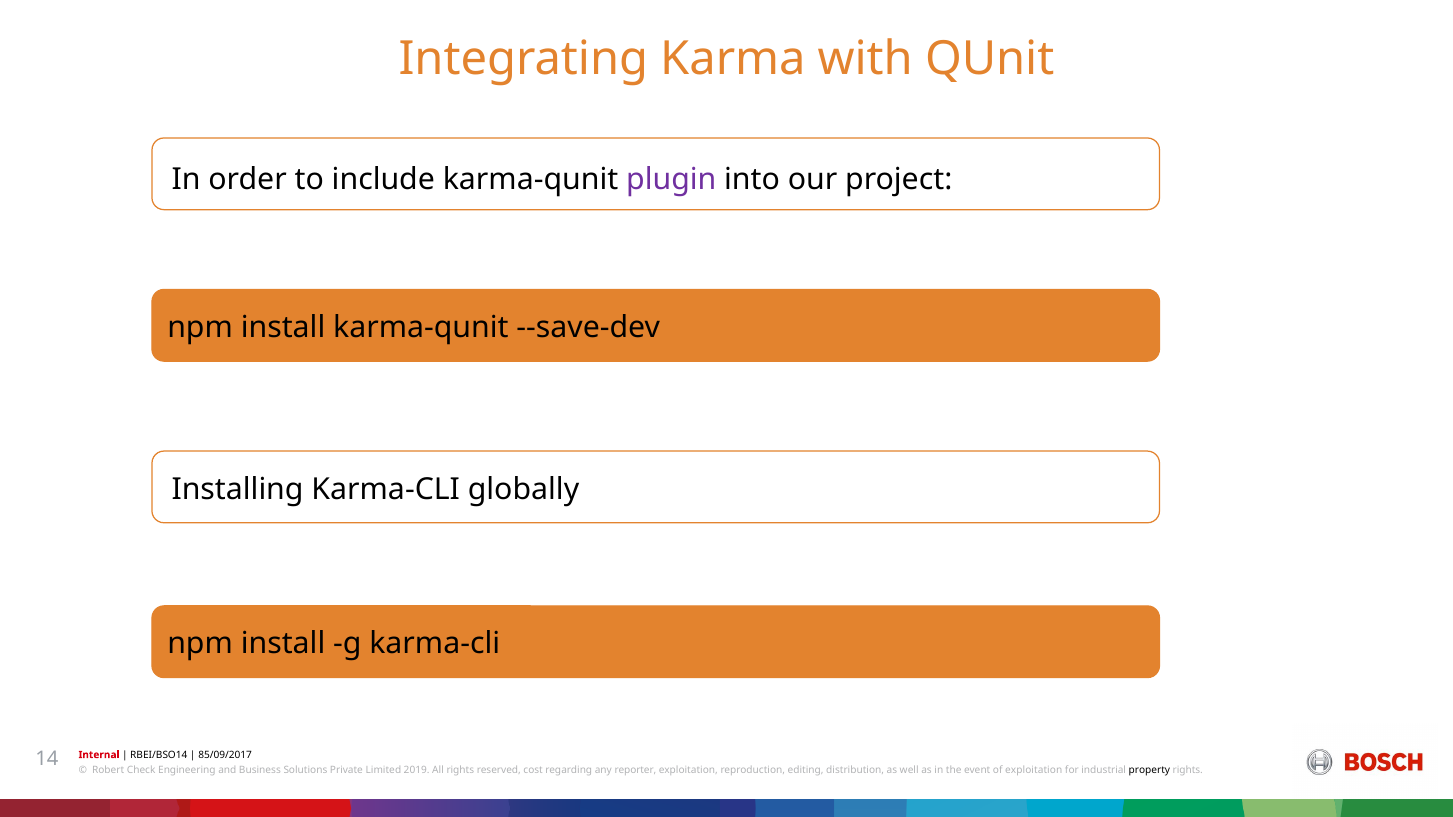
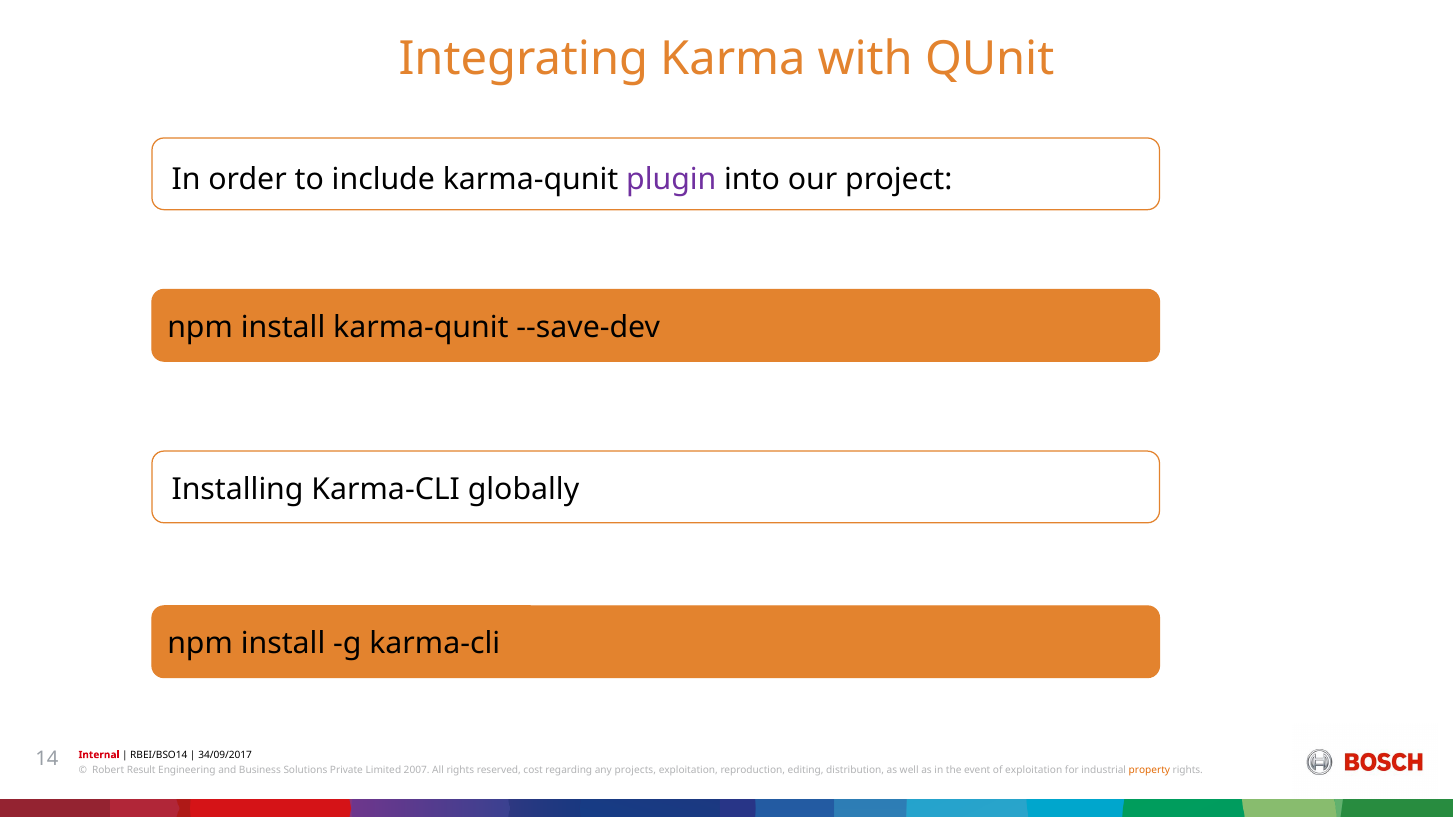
85/09/2017: 85/09/2017 -> 34/09/2017
Check: Check -> Result
2019: 2019 -> 2007
reporter: reporter -> projects
property colour: black -> orange
